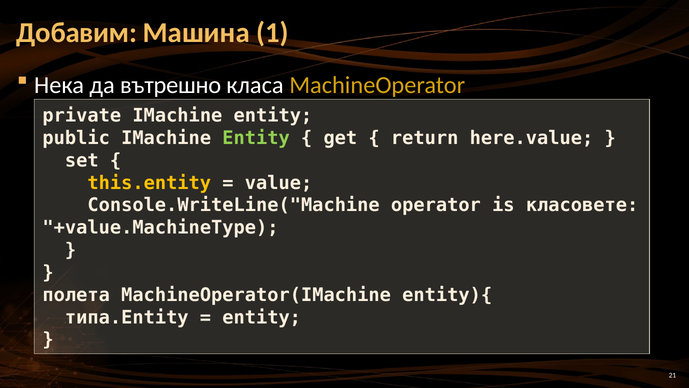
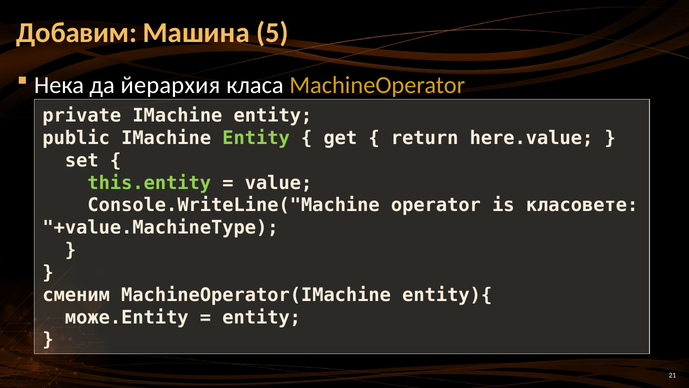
1: 1 -> 5
вътрешно: вътрешно -> йерархия
this.entity colour: yellow -> light green
полета: полета -> сменим
типа.Entity: типа.Entity -> може.Entity
